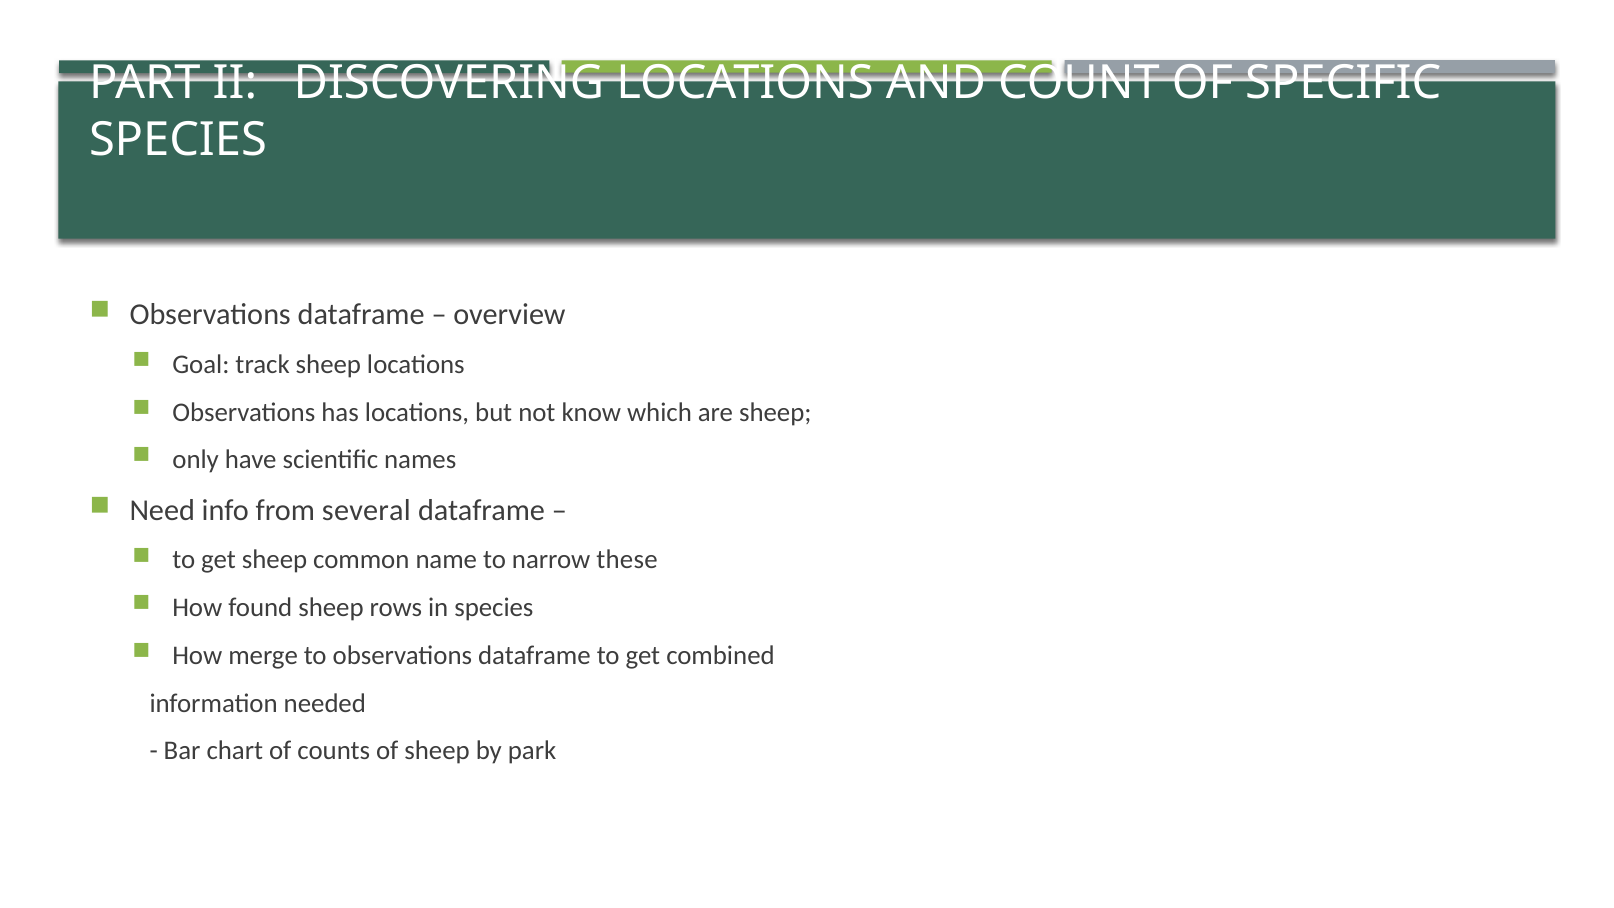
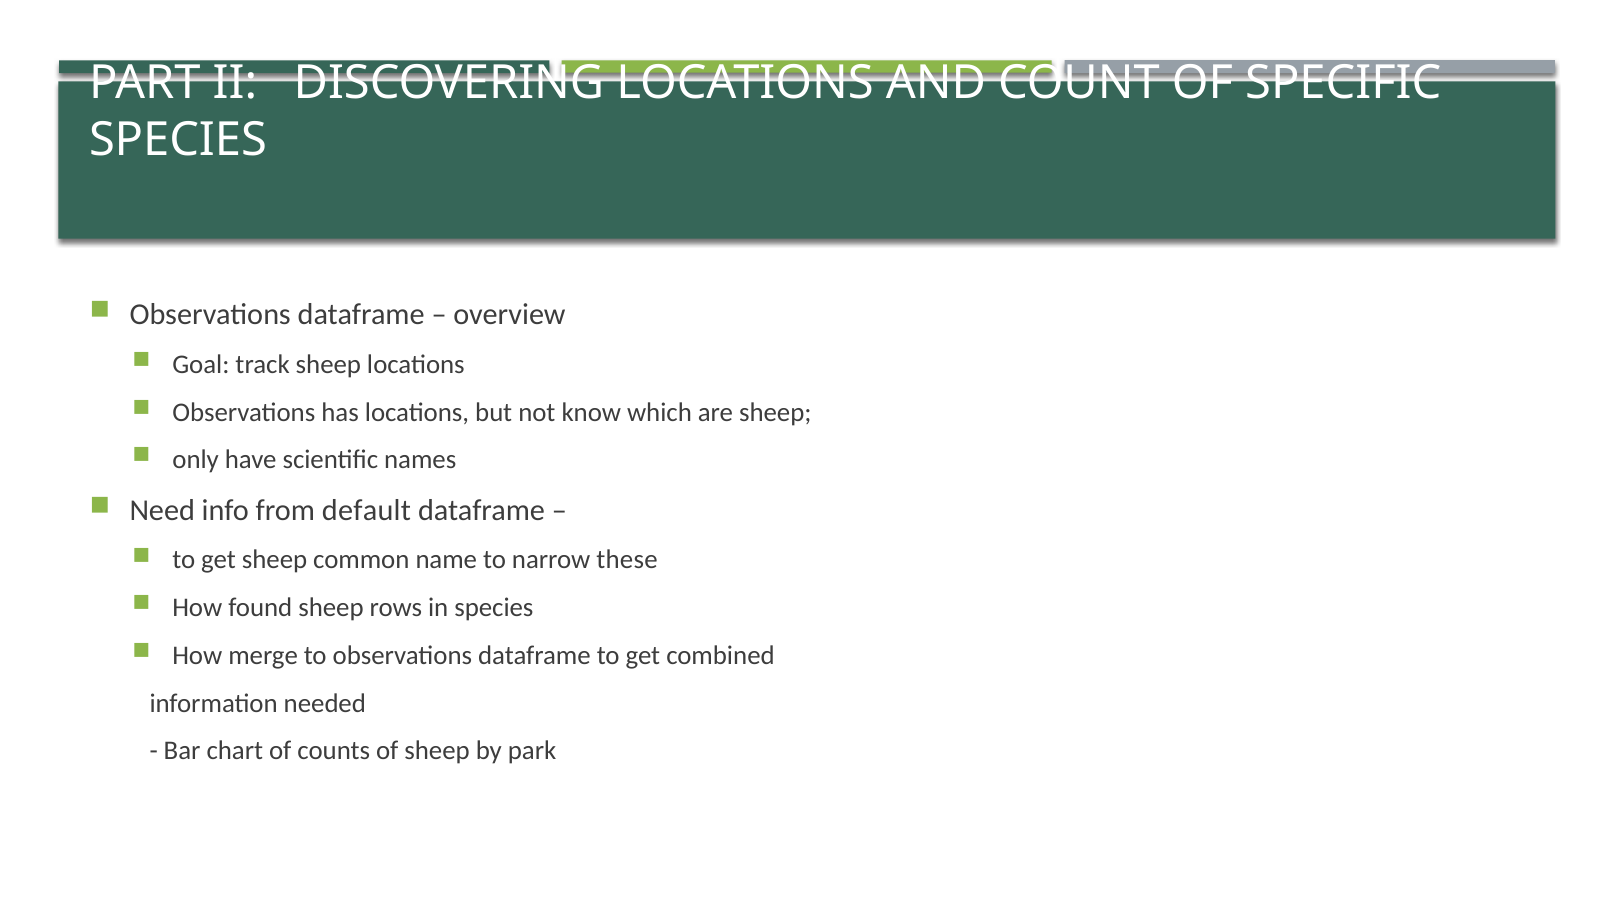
several: several -> default
